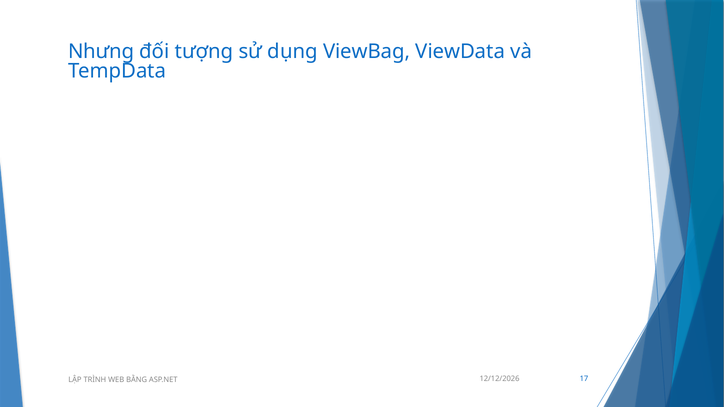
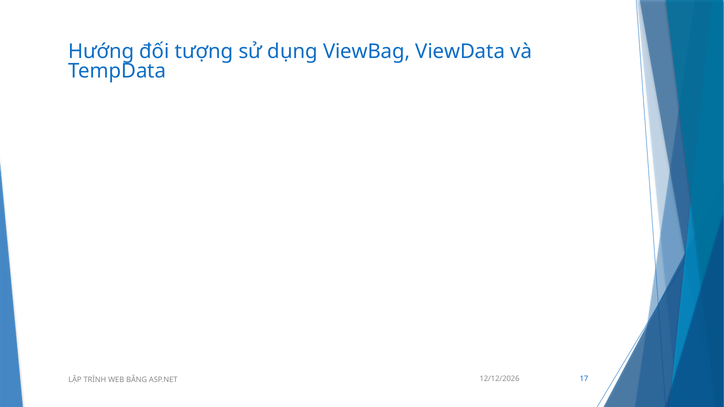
Nhưng: Nhưng -> Hướng
